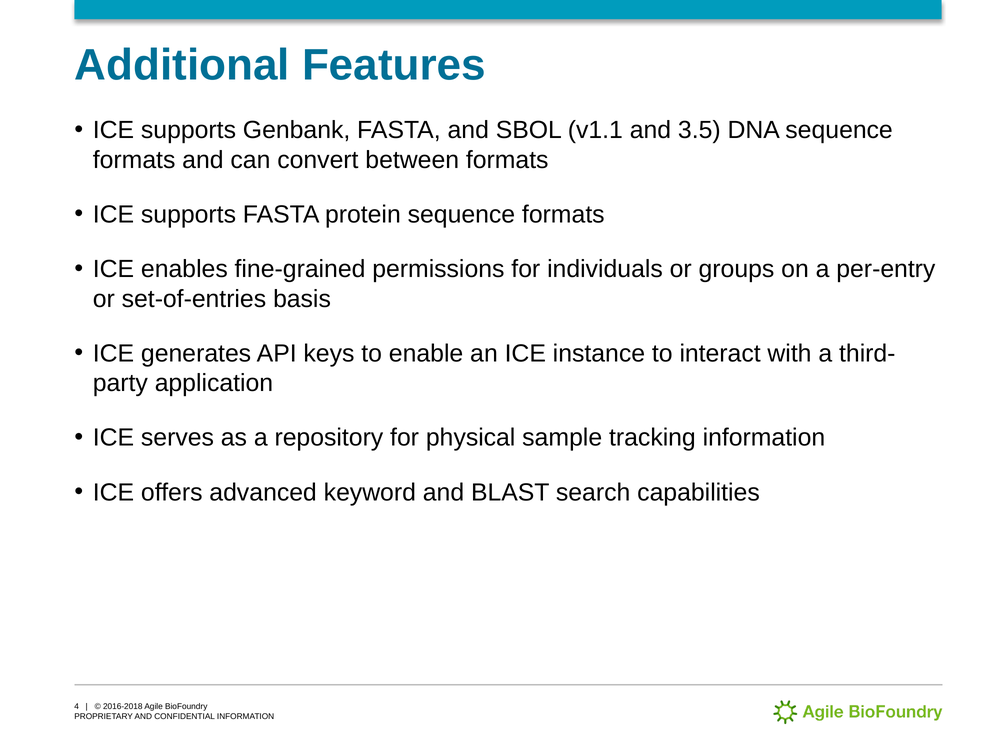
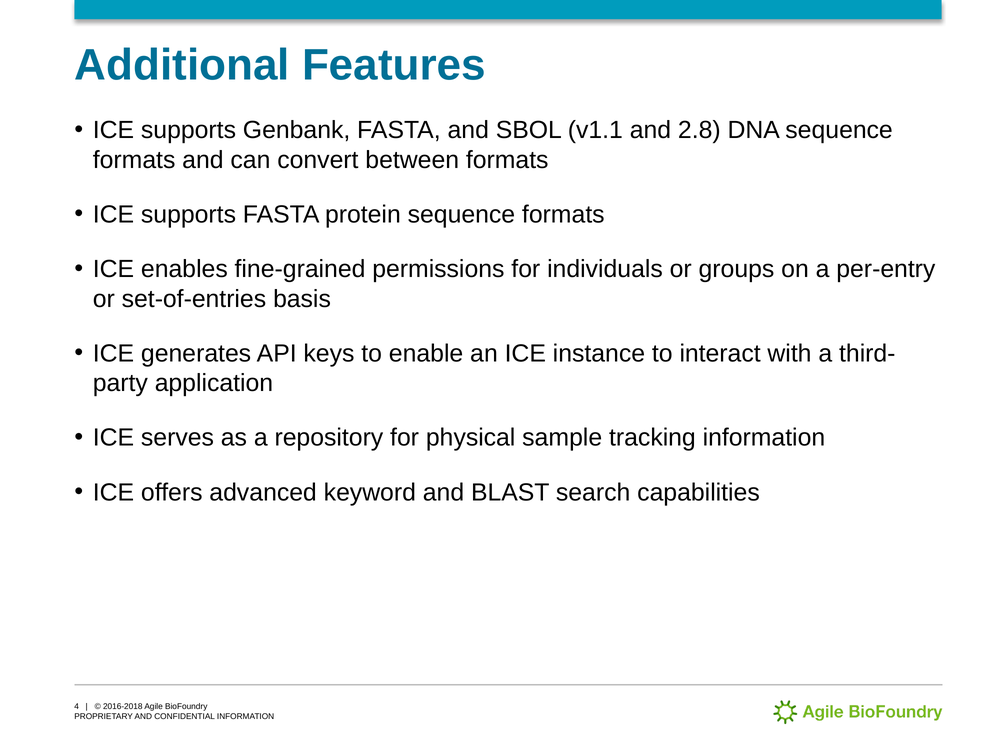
3.5: 3.5 -> 2.8
